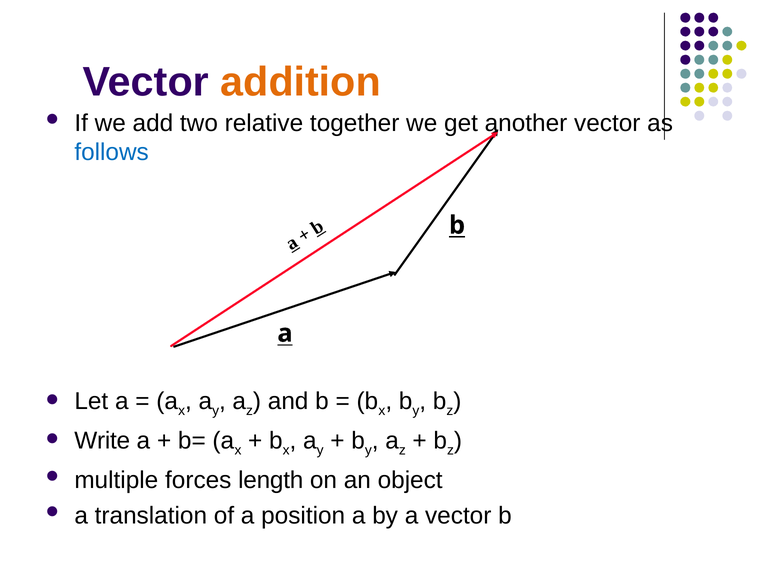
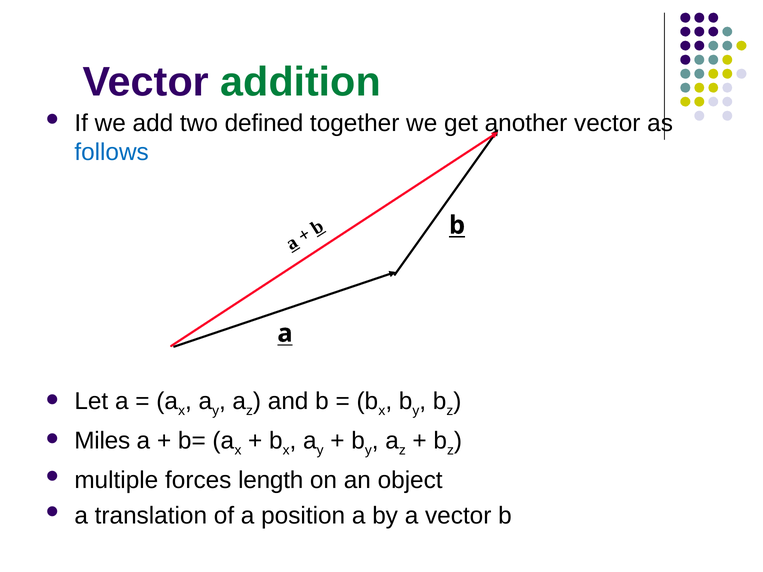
addition colour: orange -> green
relative: relative -> defined
Write: Write -> Miles
